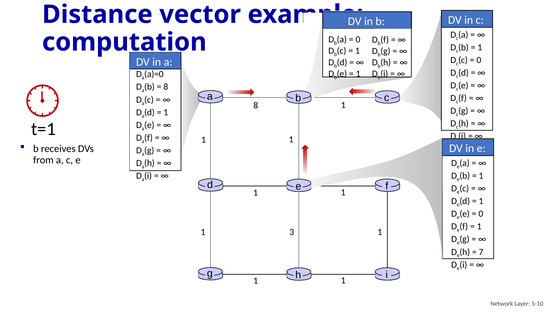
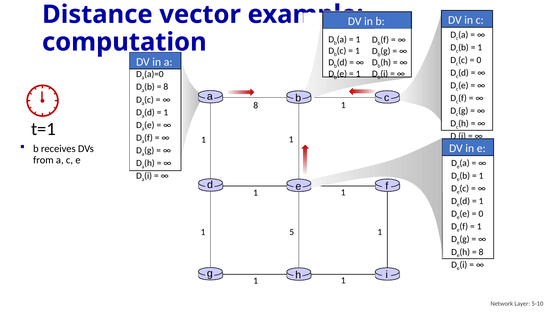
0 at (358, 39): 0 -> 1
3: 3 -> 5
7 at (481, 252): 7 -> 8
